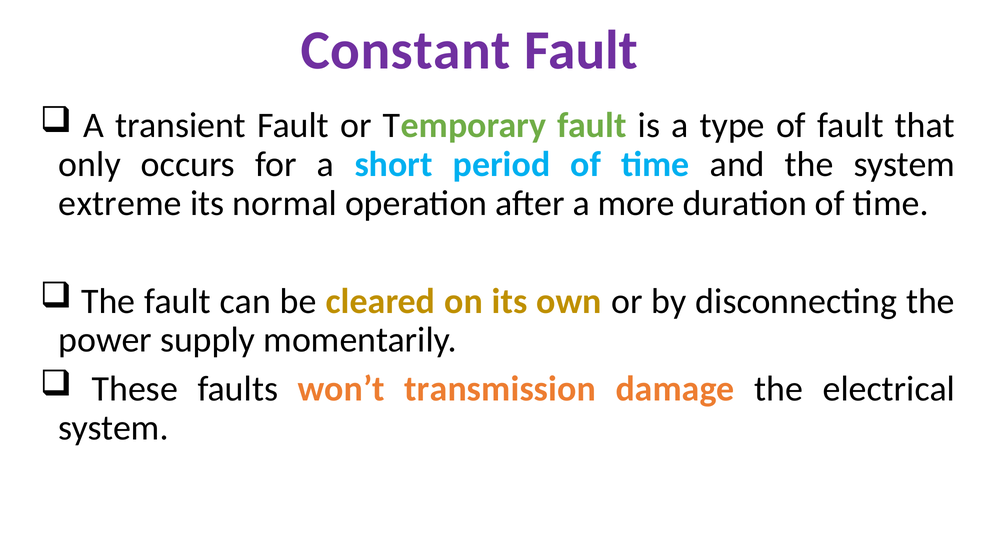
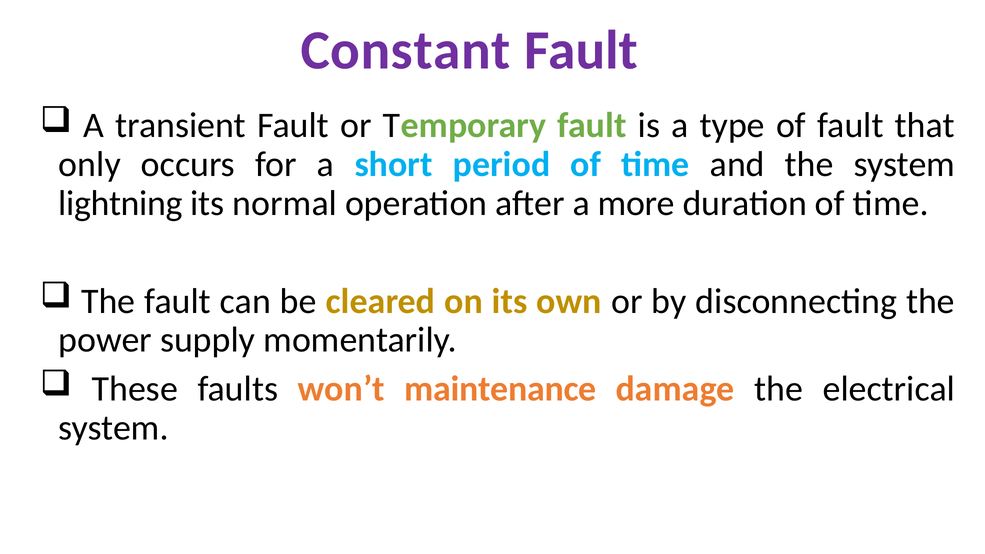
extreme: extreme -> lightning
transmission: transmission -> maintenance
